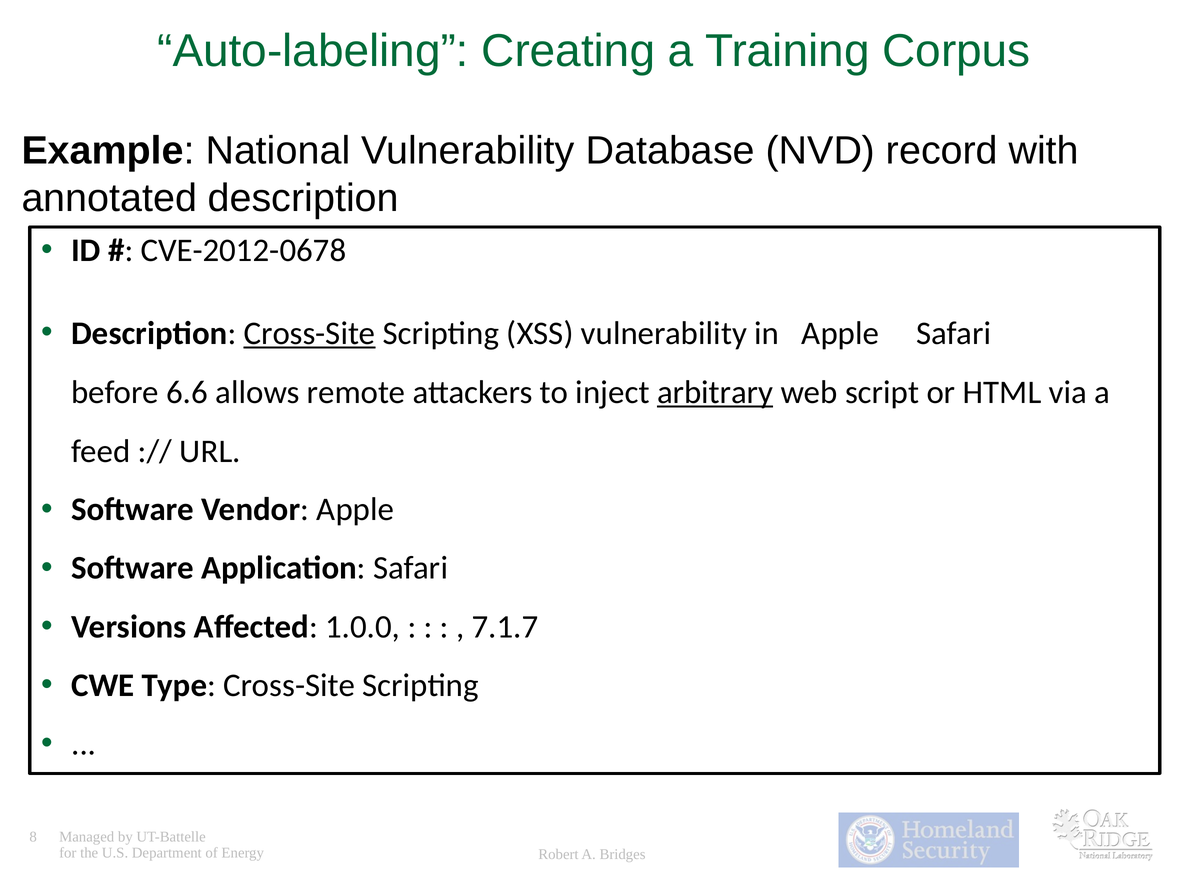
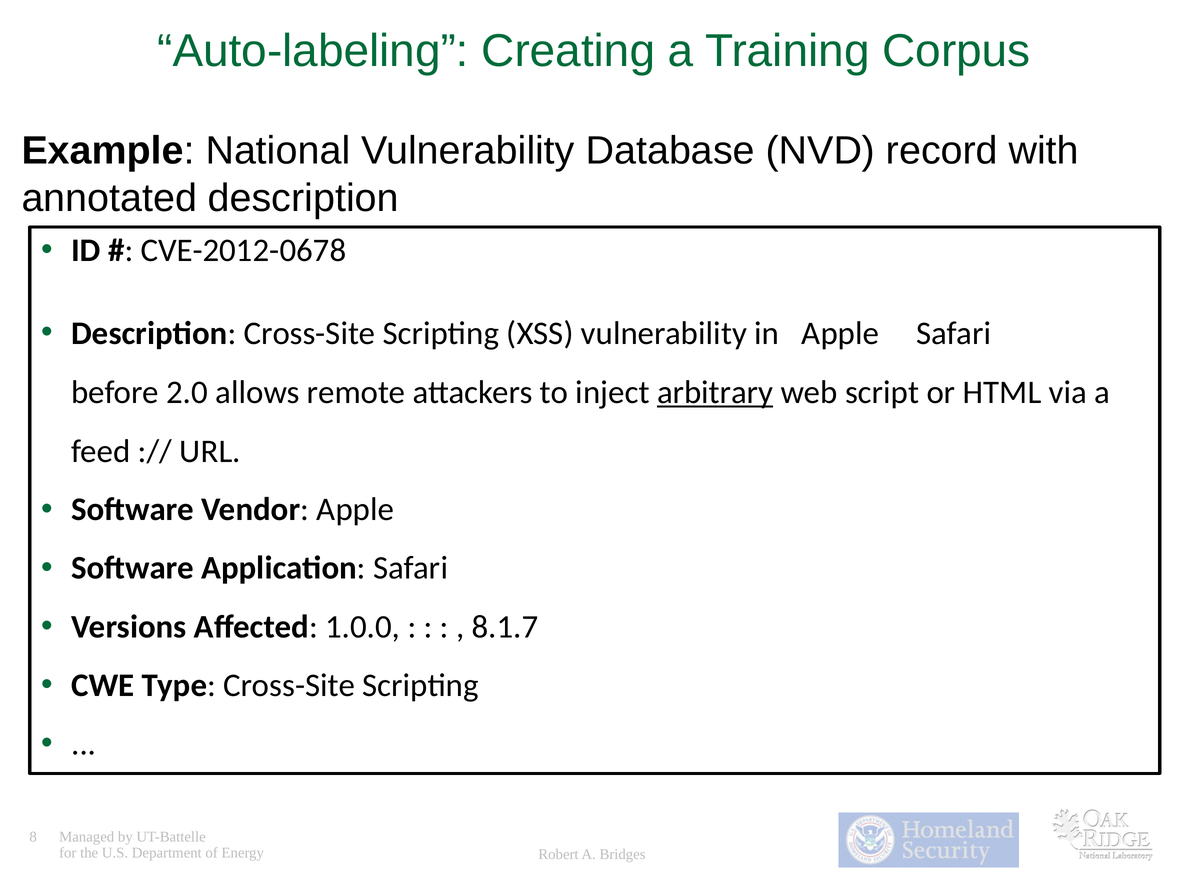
Cross-Site at (309, 333) underline: present -> none
6.6: 6.6 -> 2.0
7.1.7: 7.1.7 -> 8.1.7
